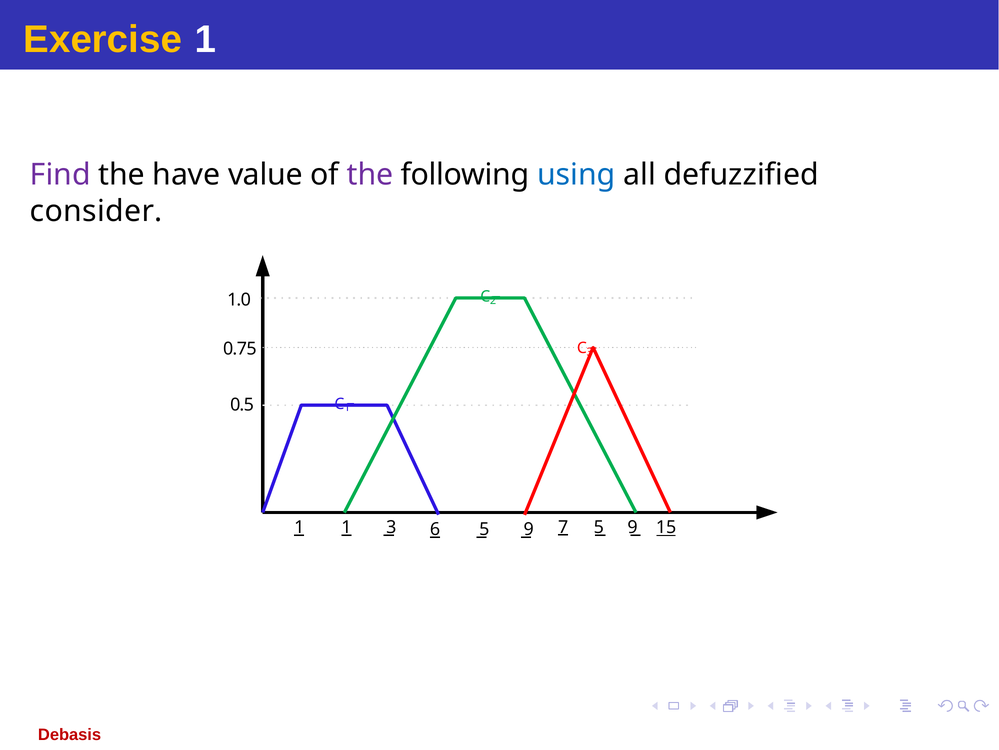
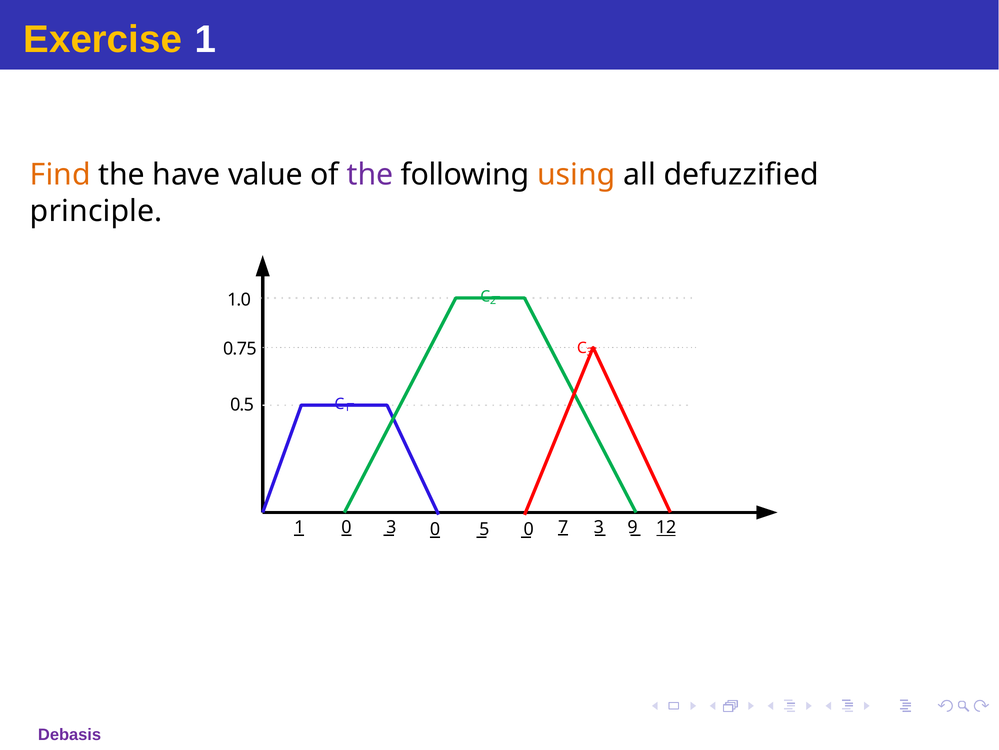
Find colour: purple -> orange
using colour: blue -> orange
consider: consider -> principle
1 1: 1 -> 0
3 6: 6 -> 0
9 at (529, 529): 9 -> 0
7 5: 5 -> 3
15: 15 -> 12
Debasis colour: red -> purple
